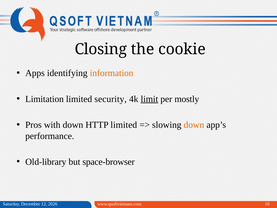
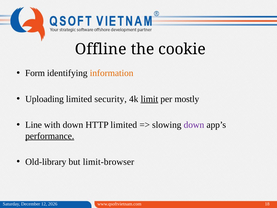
Closing: Closing -> Offline
Apps: Apps -> Form
Limitation: Limitation -> Uploading
Pros: Pros -> Line
down at (194, 125) colour: orange -> purple
performance underline: none -> present
space-browser: space-browser -> limit-browser
